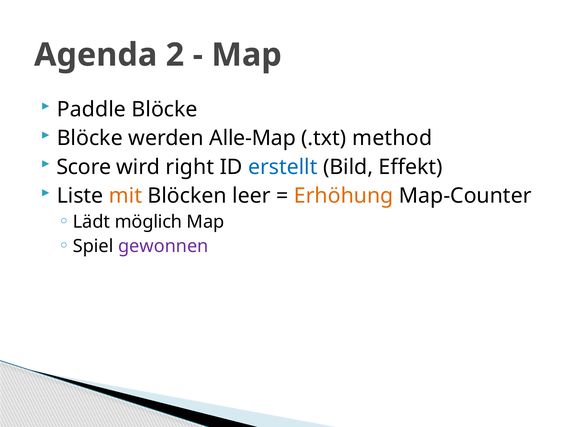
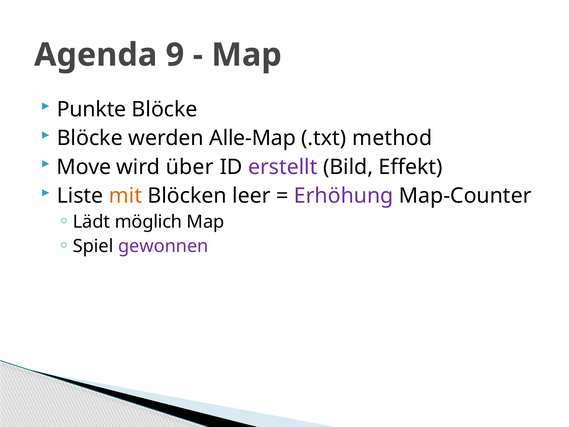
2: 2 -> 9
Paddle: Paddle -> Punkte
Score: Score -> Move
right: right -> über
erstellt colour: blue -> purple
Erhöhung colour: orange -> purple
